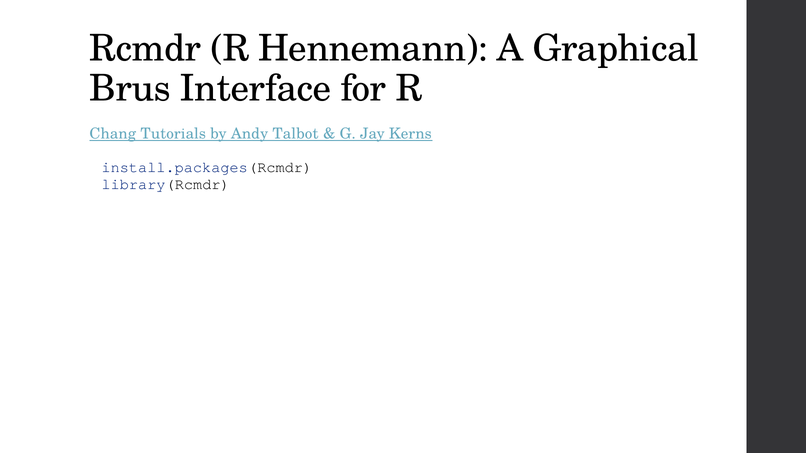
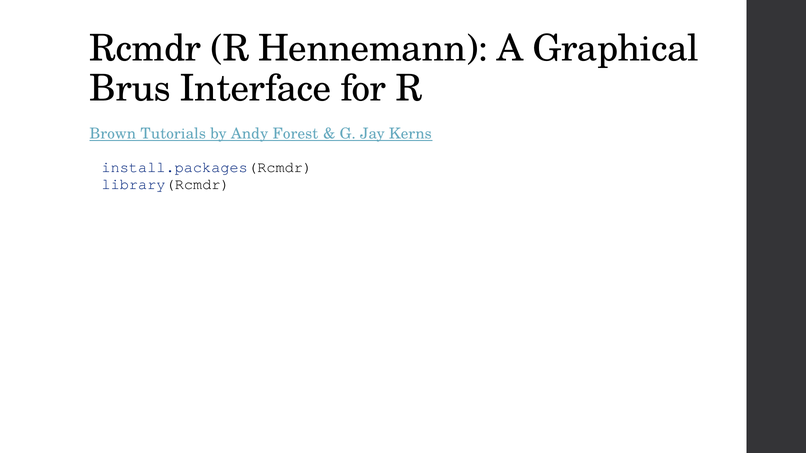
Chang: Chang -> Brown
Talbot: Talbot -> Forest
